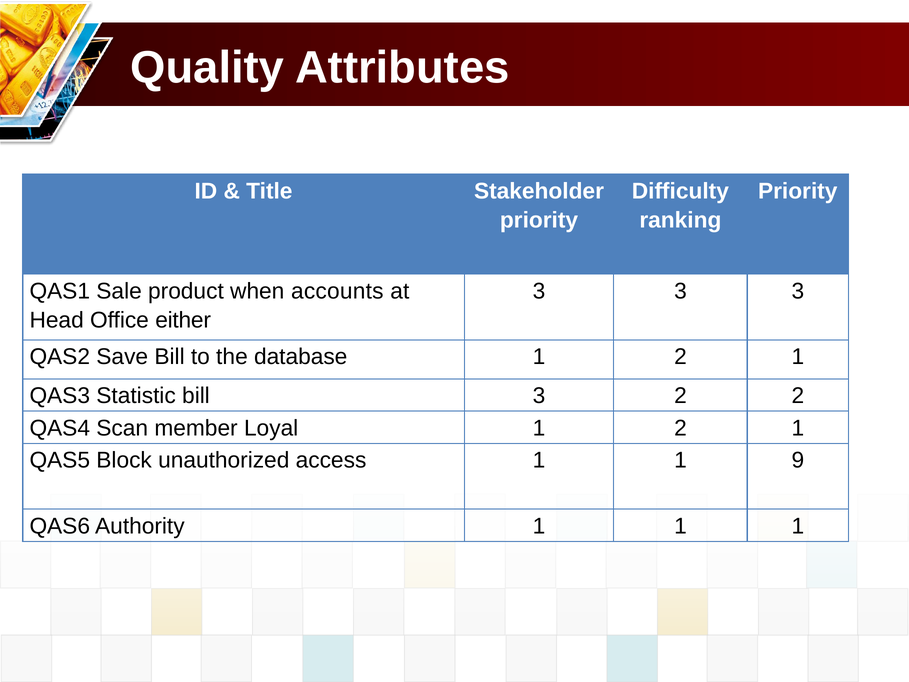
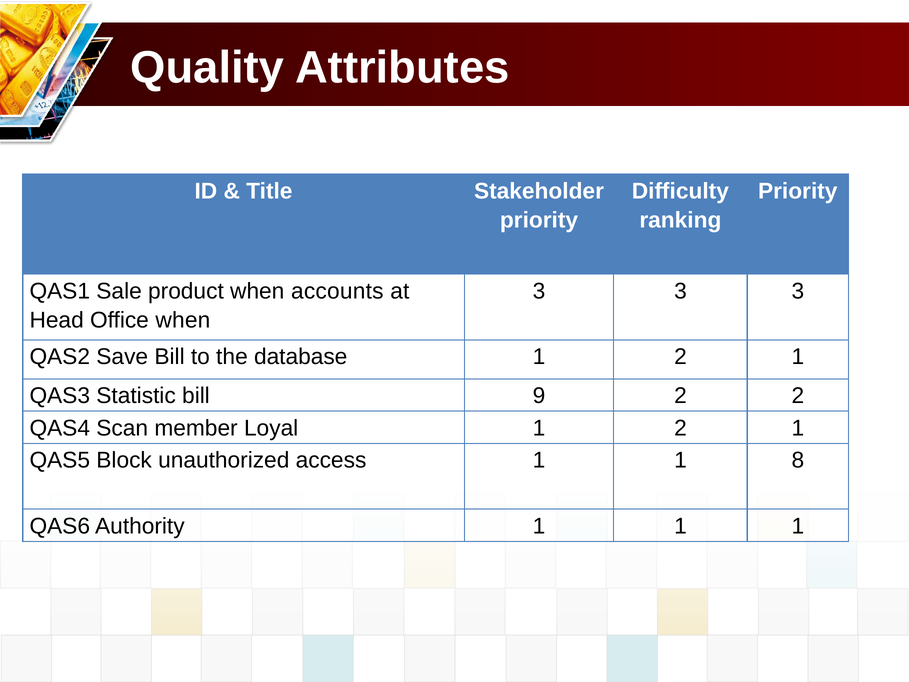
Office either: either -> when
bill 3: 3 -> 9
9: 9 -> 8
